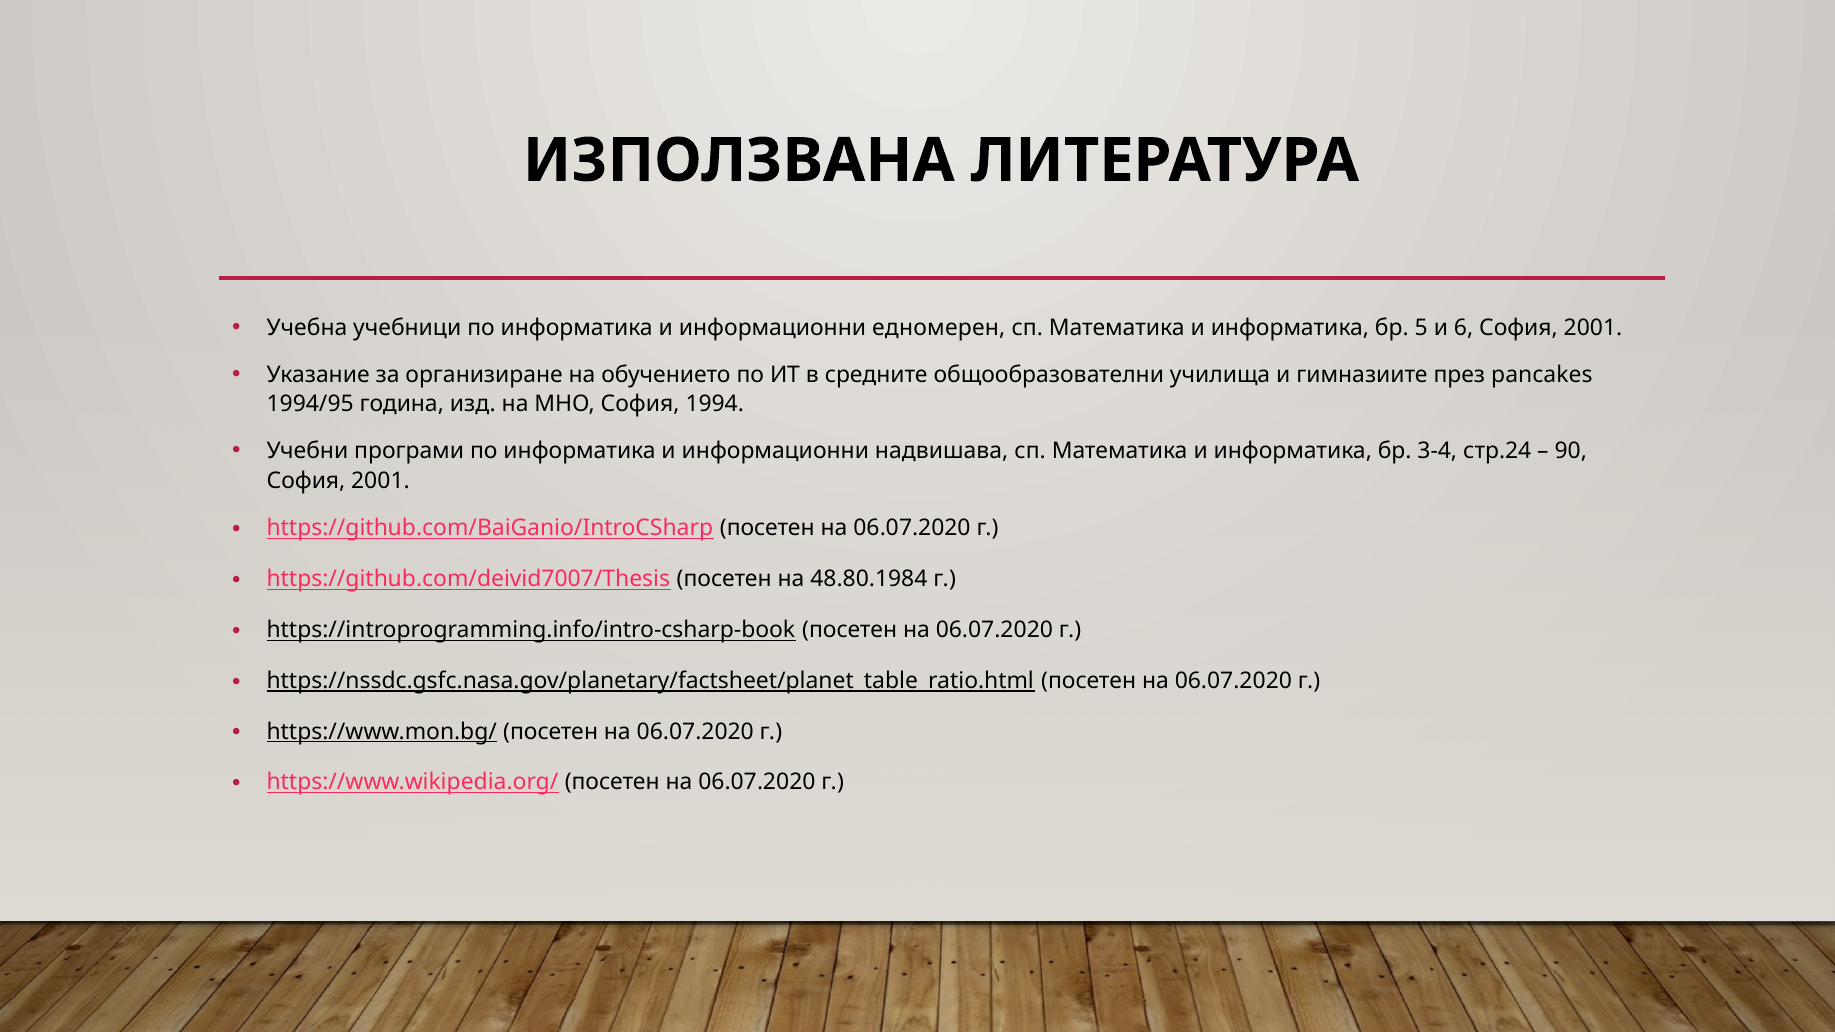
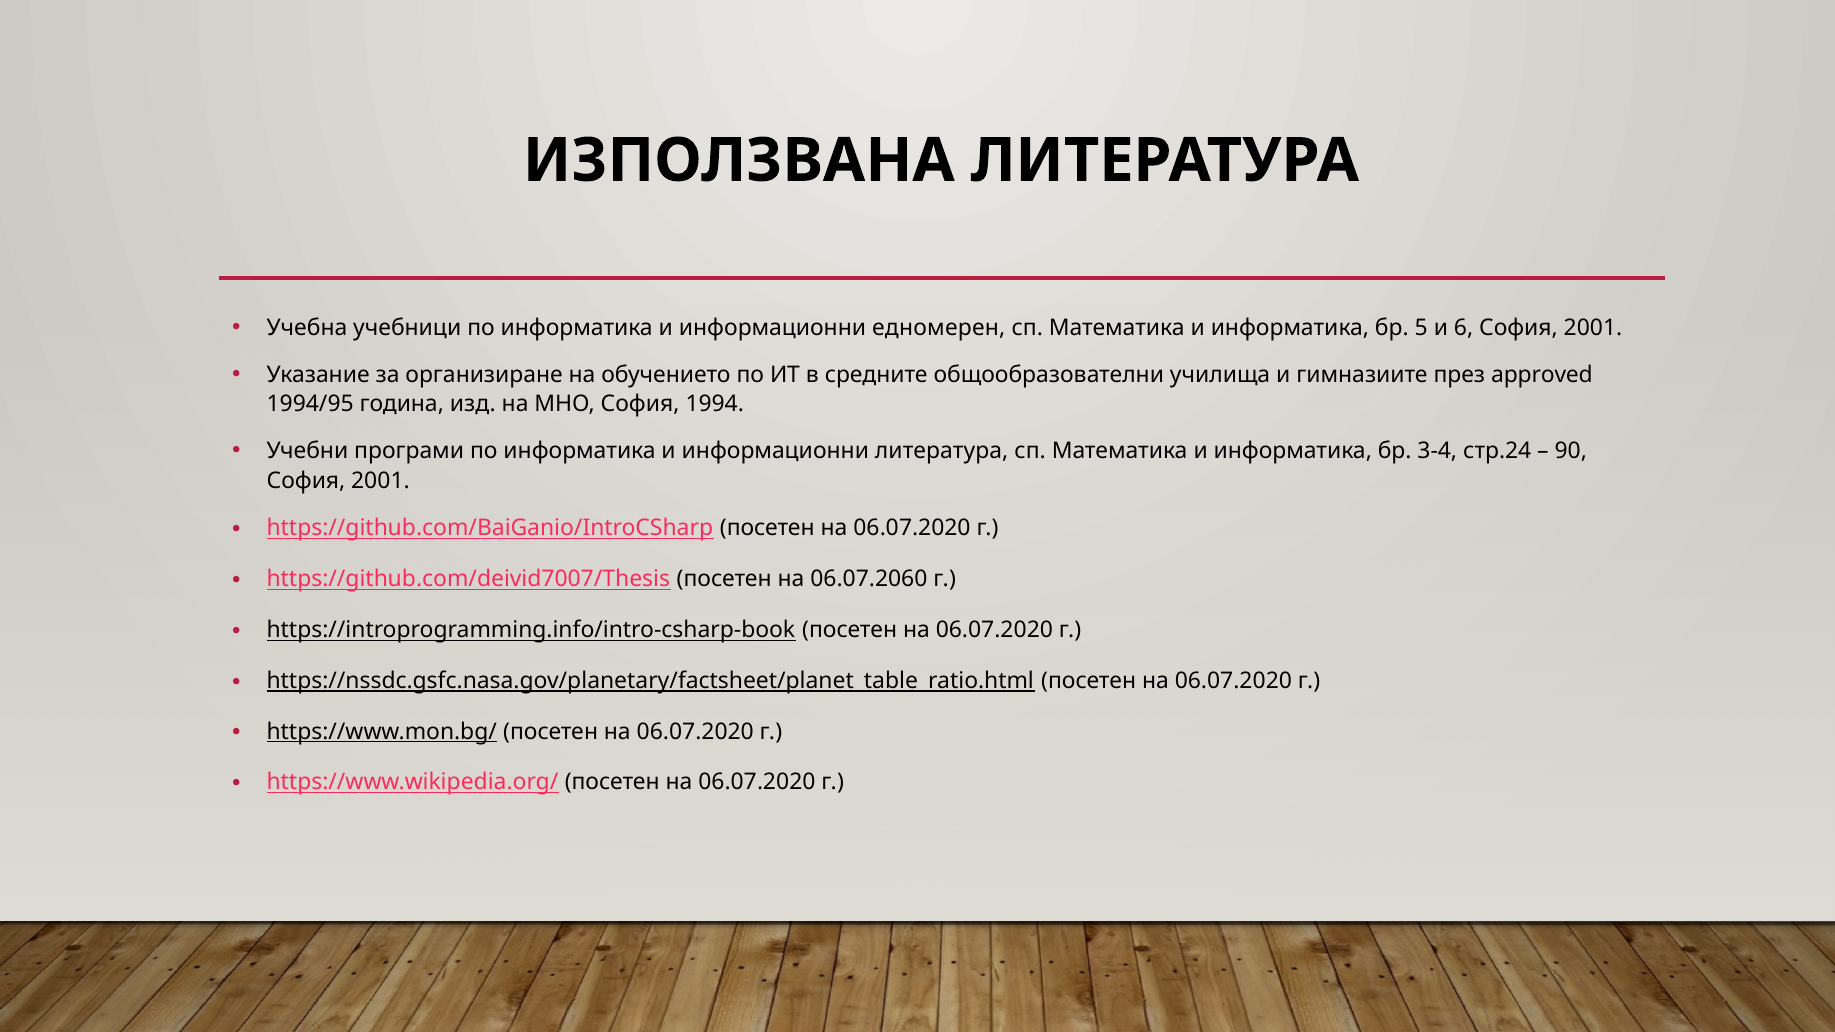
pancakes: pancakes -> approved
информационни надвишава: надвишава -> литература
48.80.1984: 48.80.1984 -> 06.07.2060
